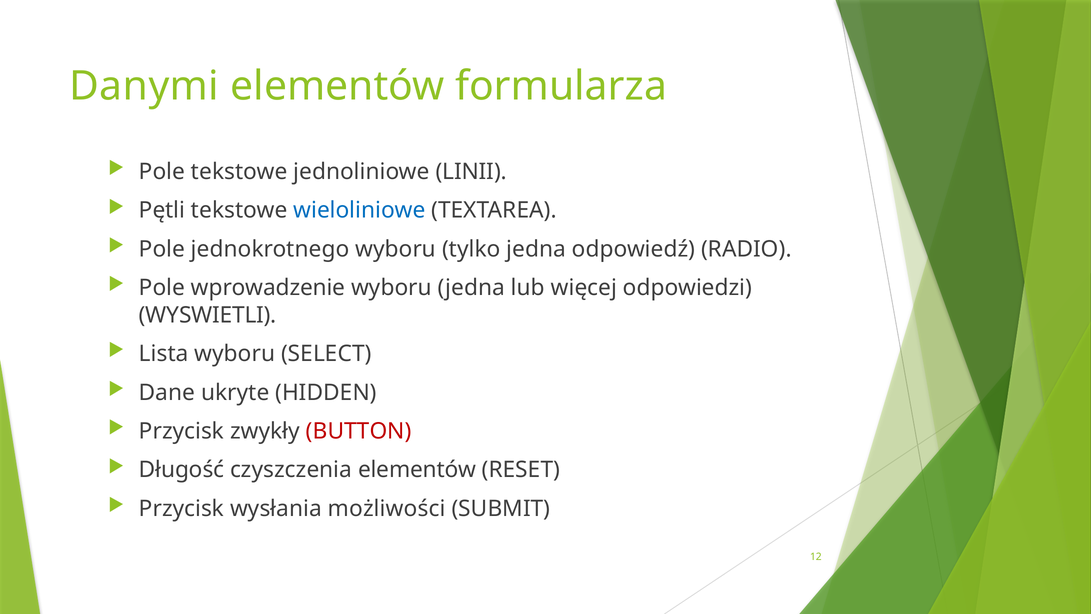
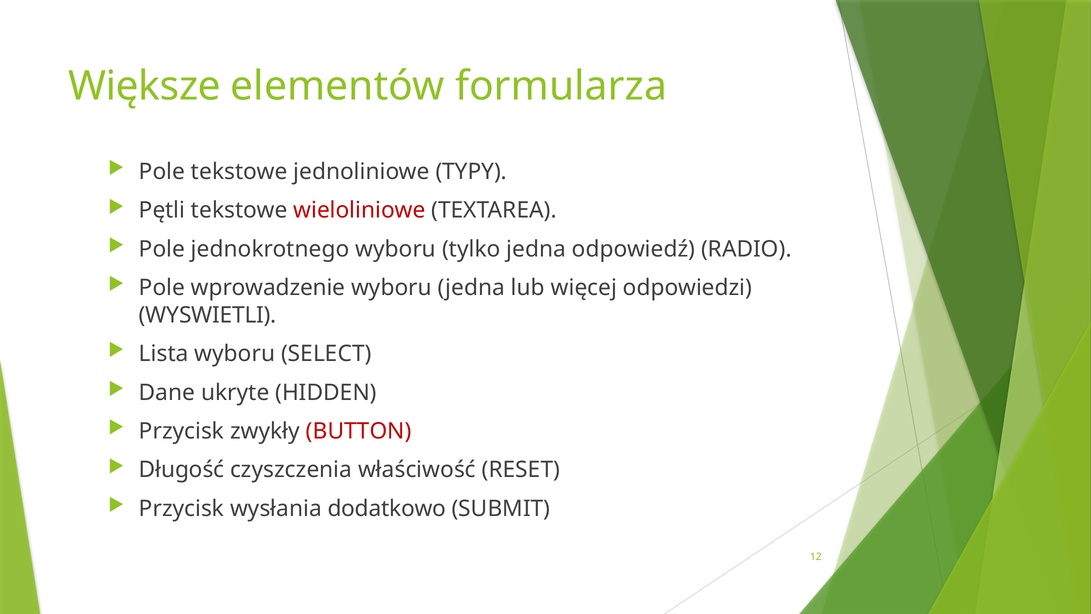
Danymi: Danymi -> Większe
LINII: LINII -> TYPY
wieloliniowe colour: blue -> red
czyszczenia elementów: elementów -> właściwość
możliwości: możliwości -> dodatkowo
